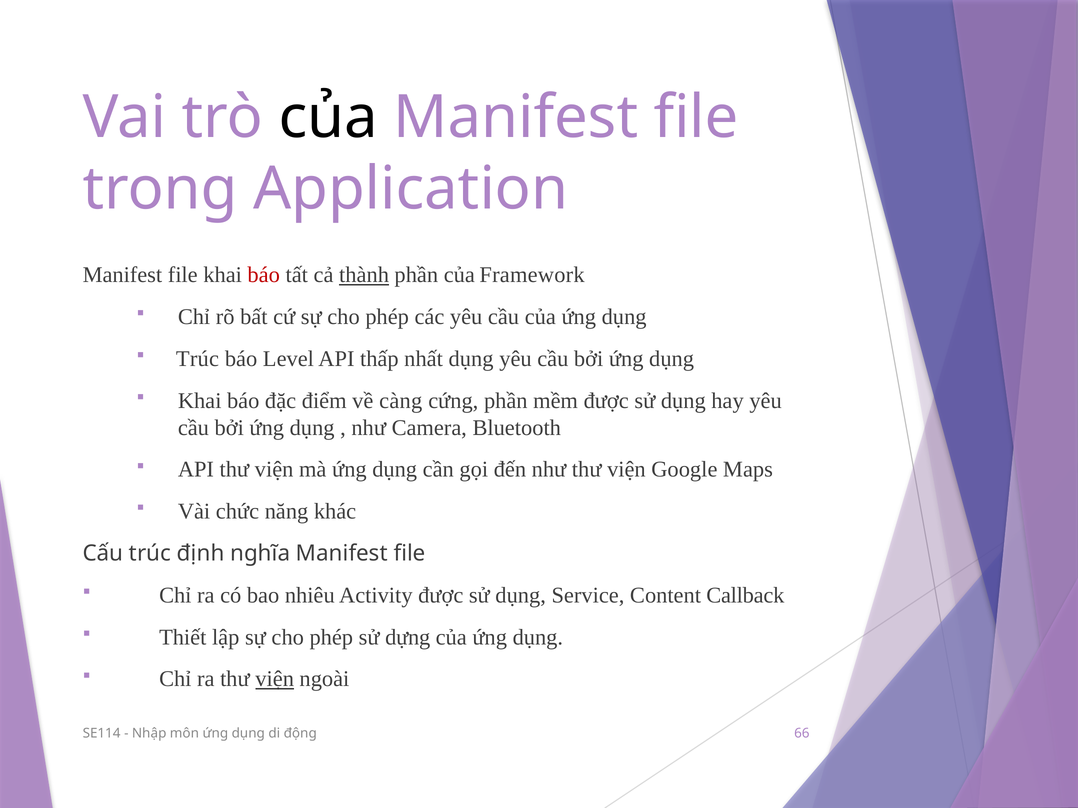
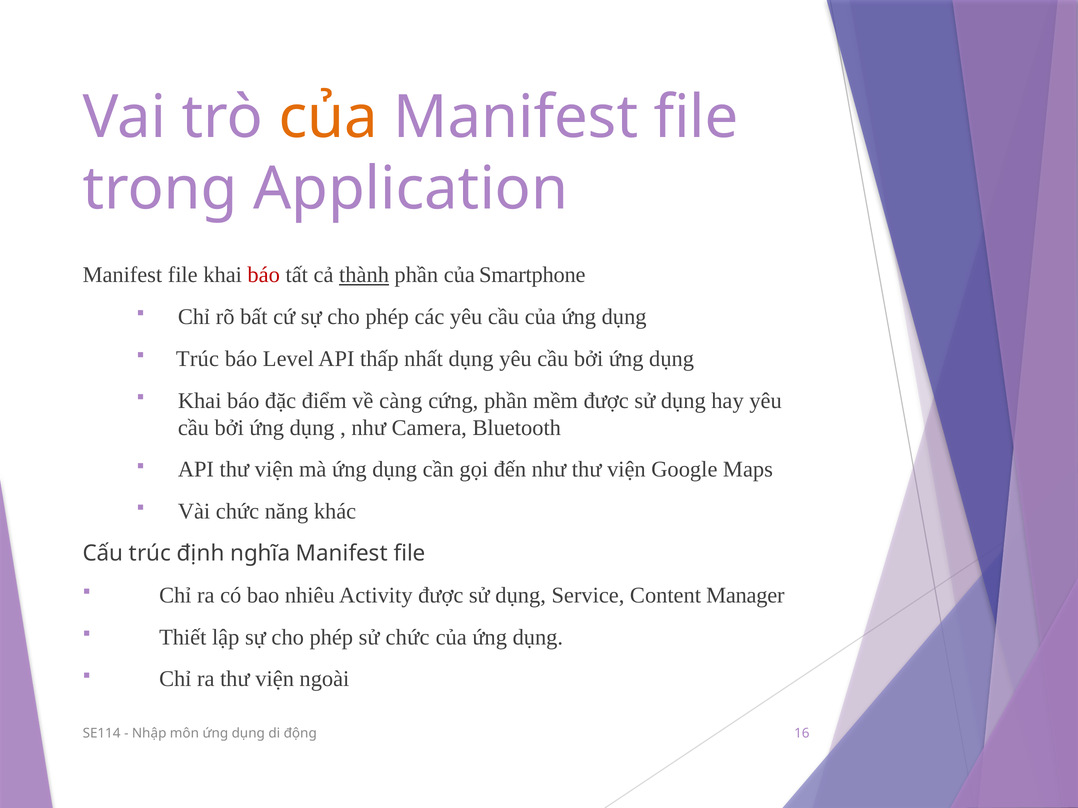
của at (328, 117) colour: black -> orange
Framework: Framework -> Smartphone
Callback: Callback -> Manager
sử dựng: dựng -> chức
viện at (275, 679) underline: present -> none
66: 66 -> 16
